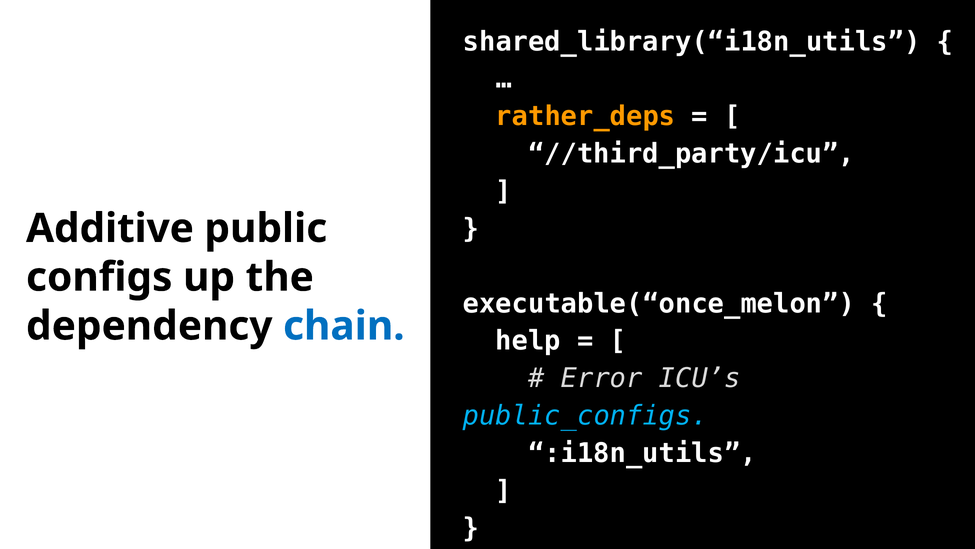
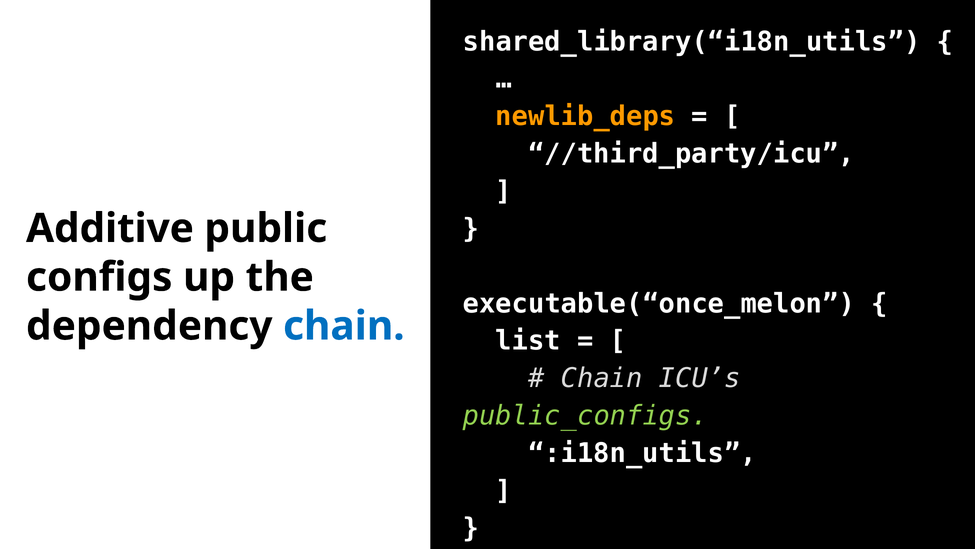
rather_deps: rather_deps -> newlib_deps
help: help -> list
Error at (602, 378): Error -> Chain
public_configs colour: light blue -> light green
